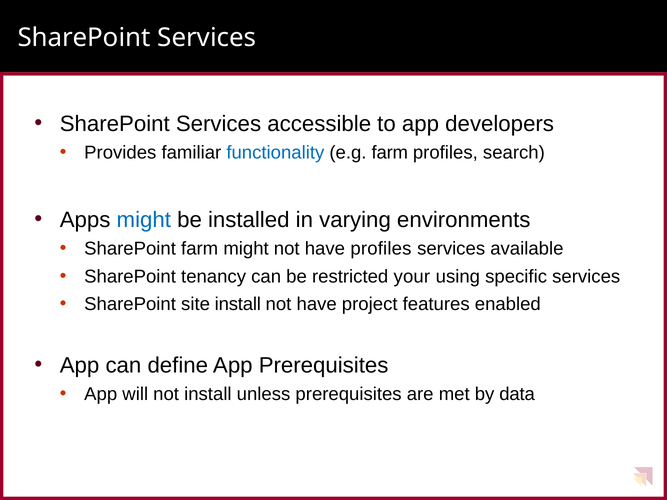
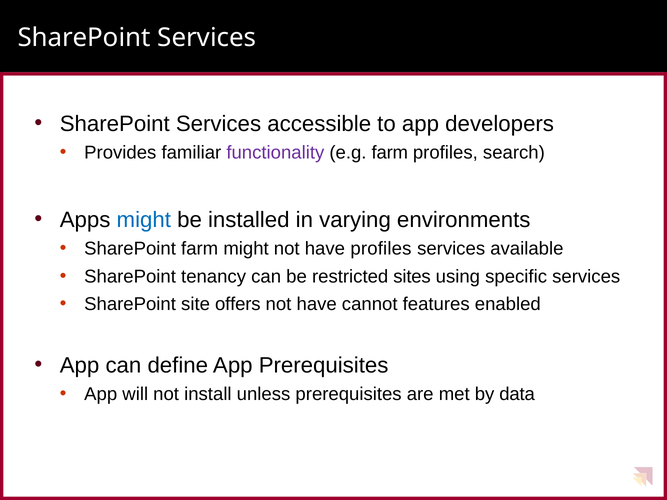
functionality colour: blue -> purple
your: your -> sites
site install: install -> offers
project: project -> cannot
